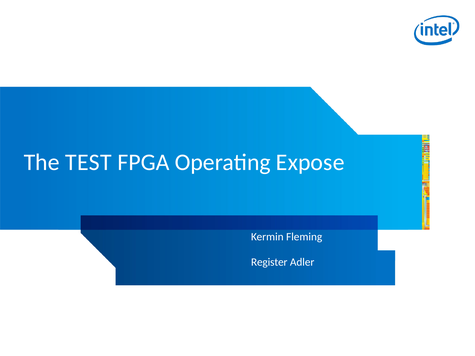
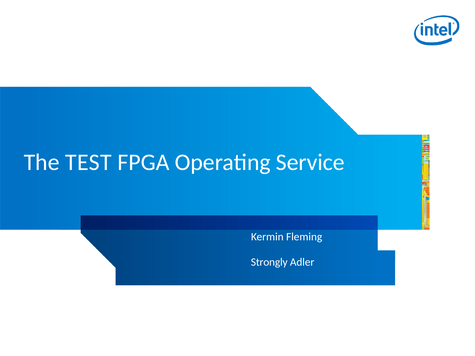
Expose: Expose -> Service
Register: Register -> Strongly
